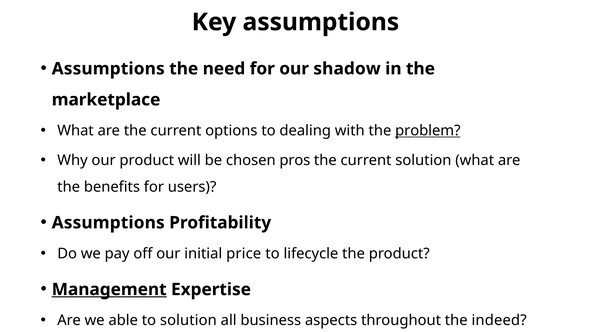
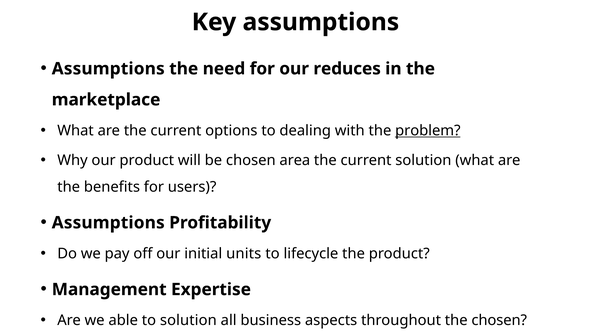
shadow: shadow -> reduces
pros: pros -> area
price: price -> units
Management underline: present -> none
the indeed: indeed -> chosen
